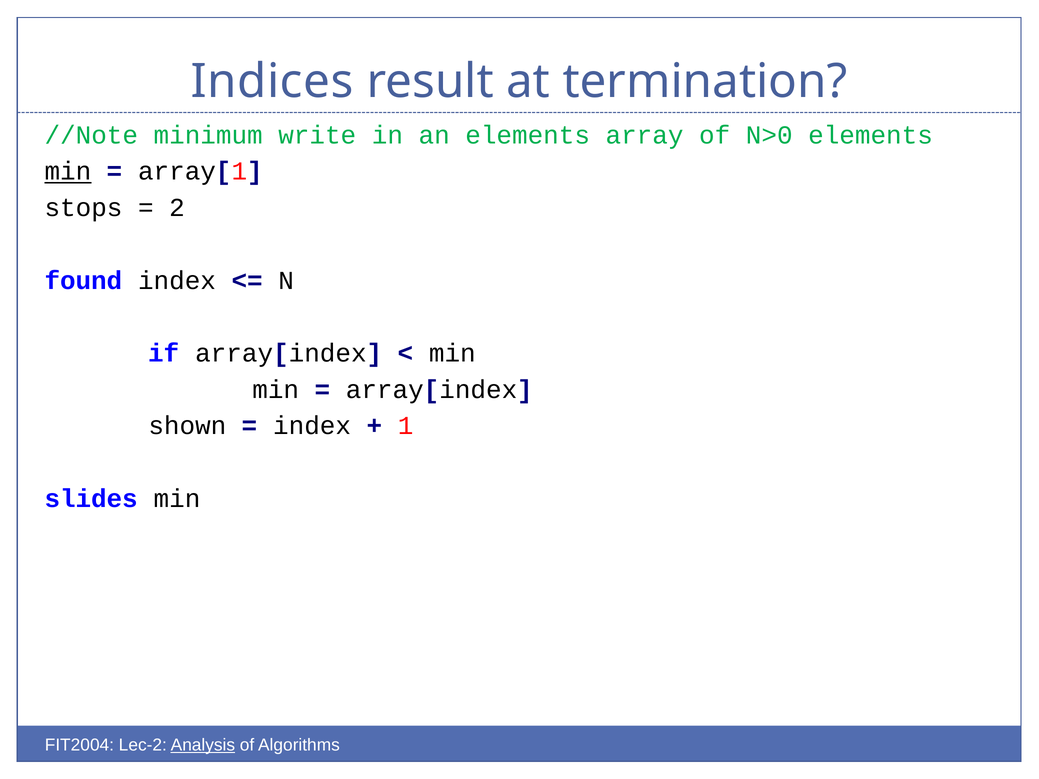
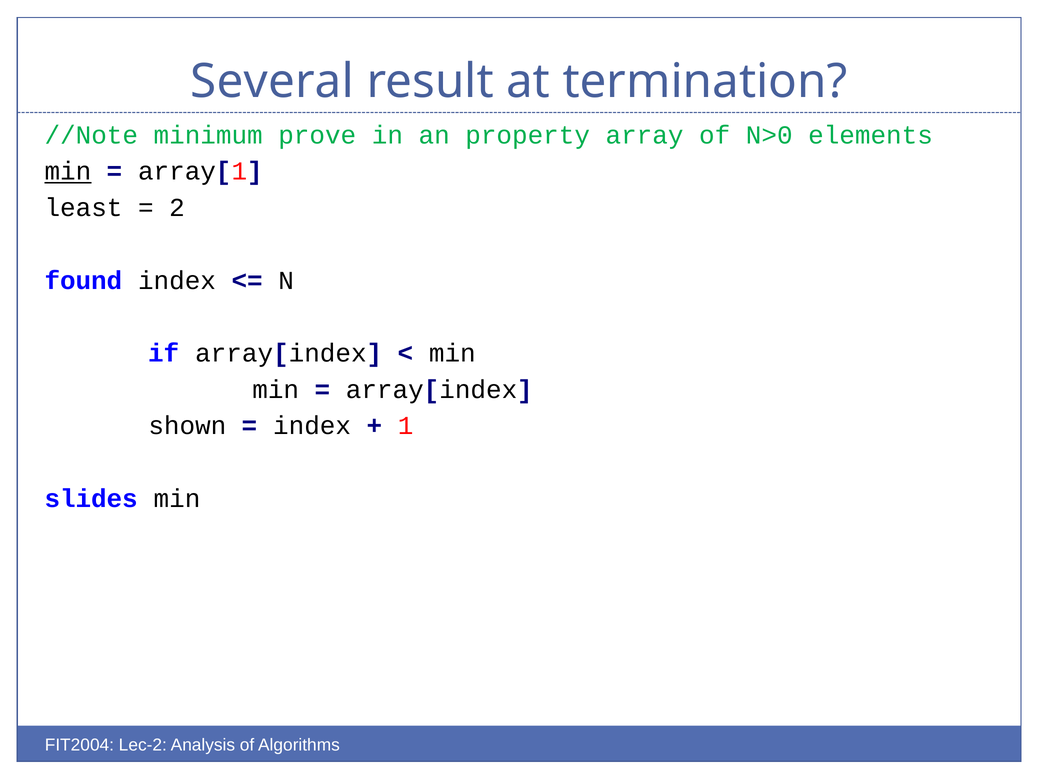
Indices: Indices -> Several
write: write -> prove
an elements: elements -> property
stops: stops -> least
Analysis underline: present -> none
